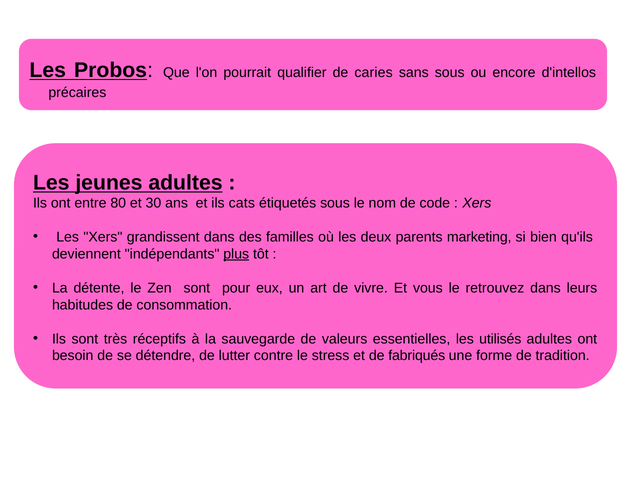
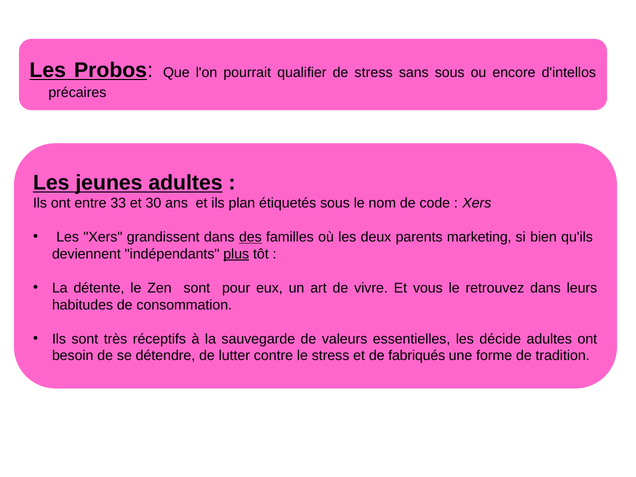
de caries: caries -> stress
80: 80 -> 33
cats: cats -> plan
des underline: none -> present
utilisés: utilisés -> décide
